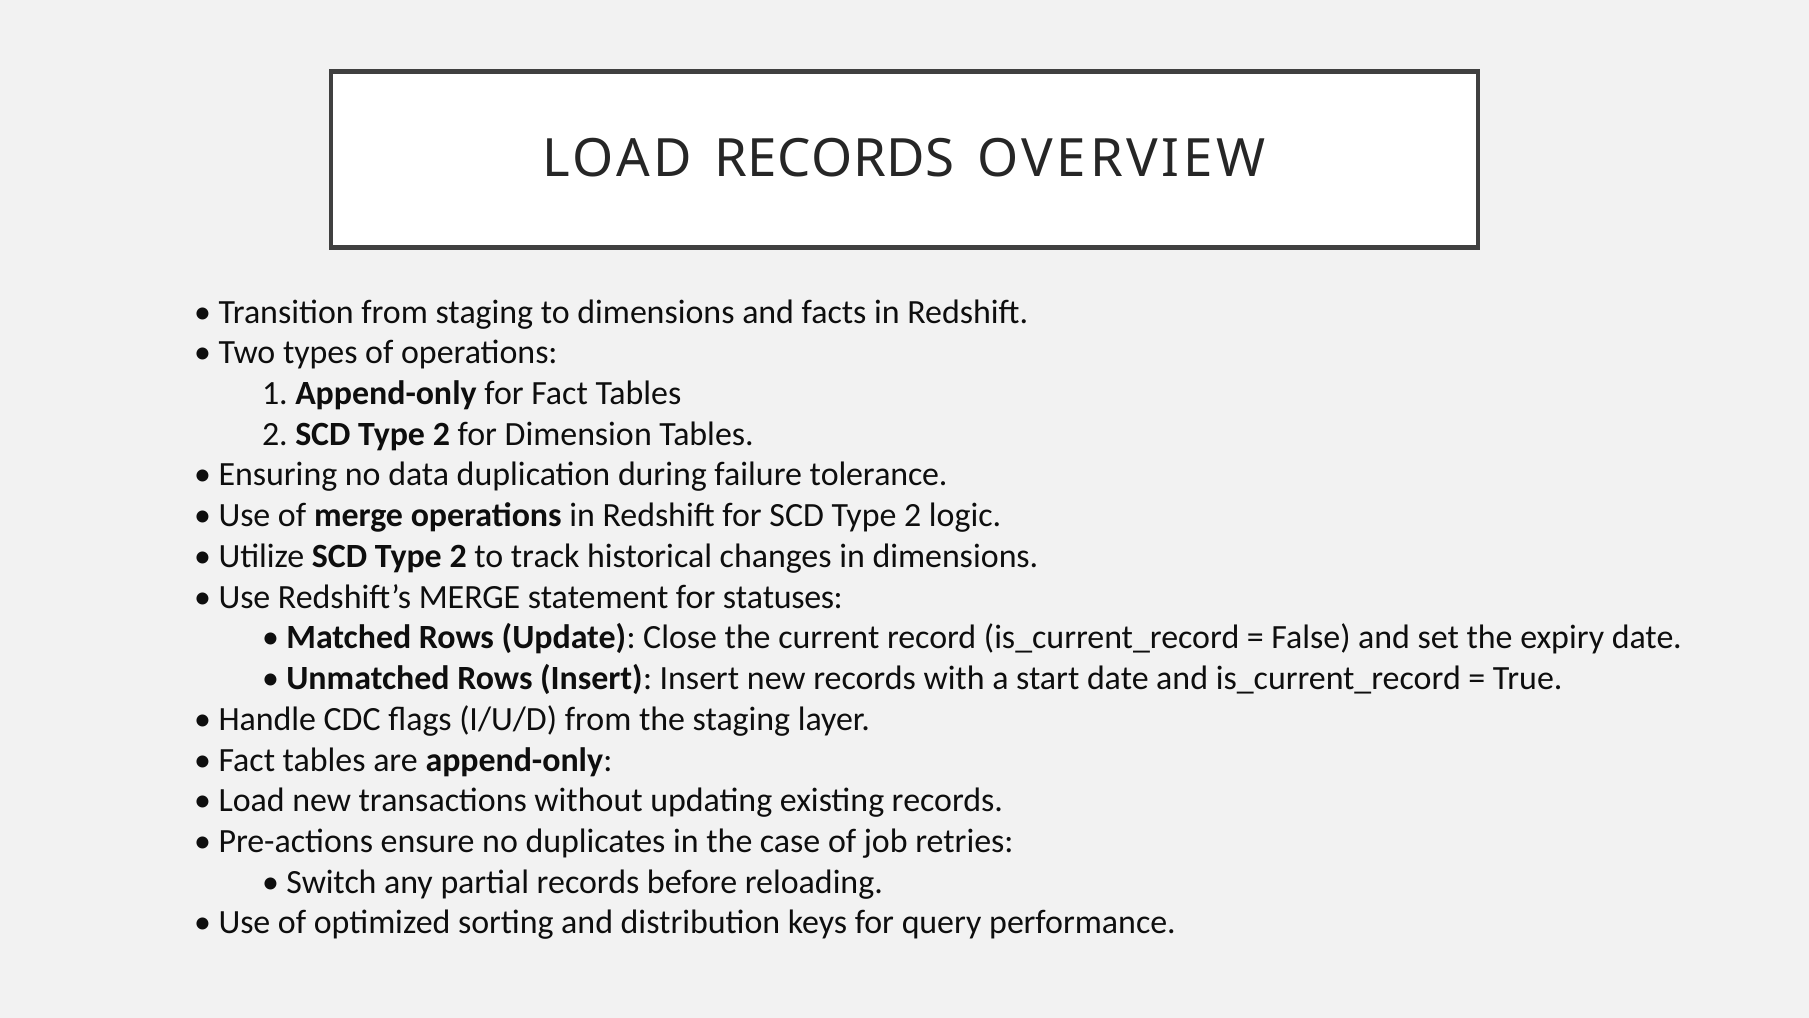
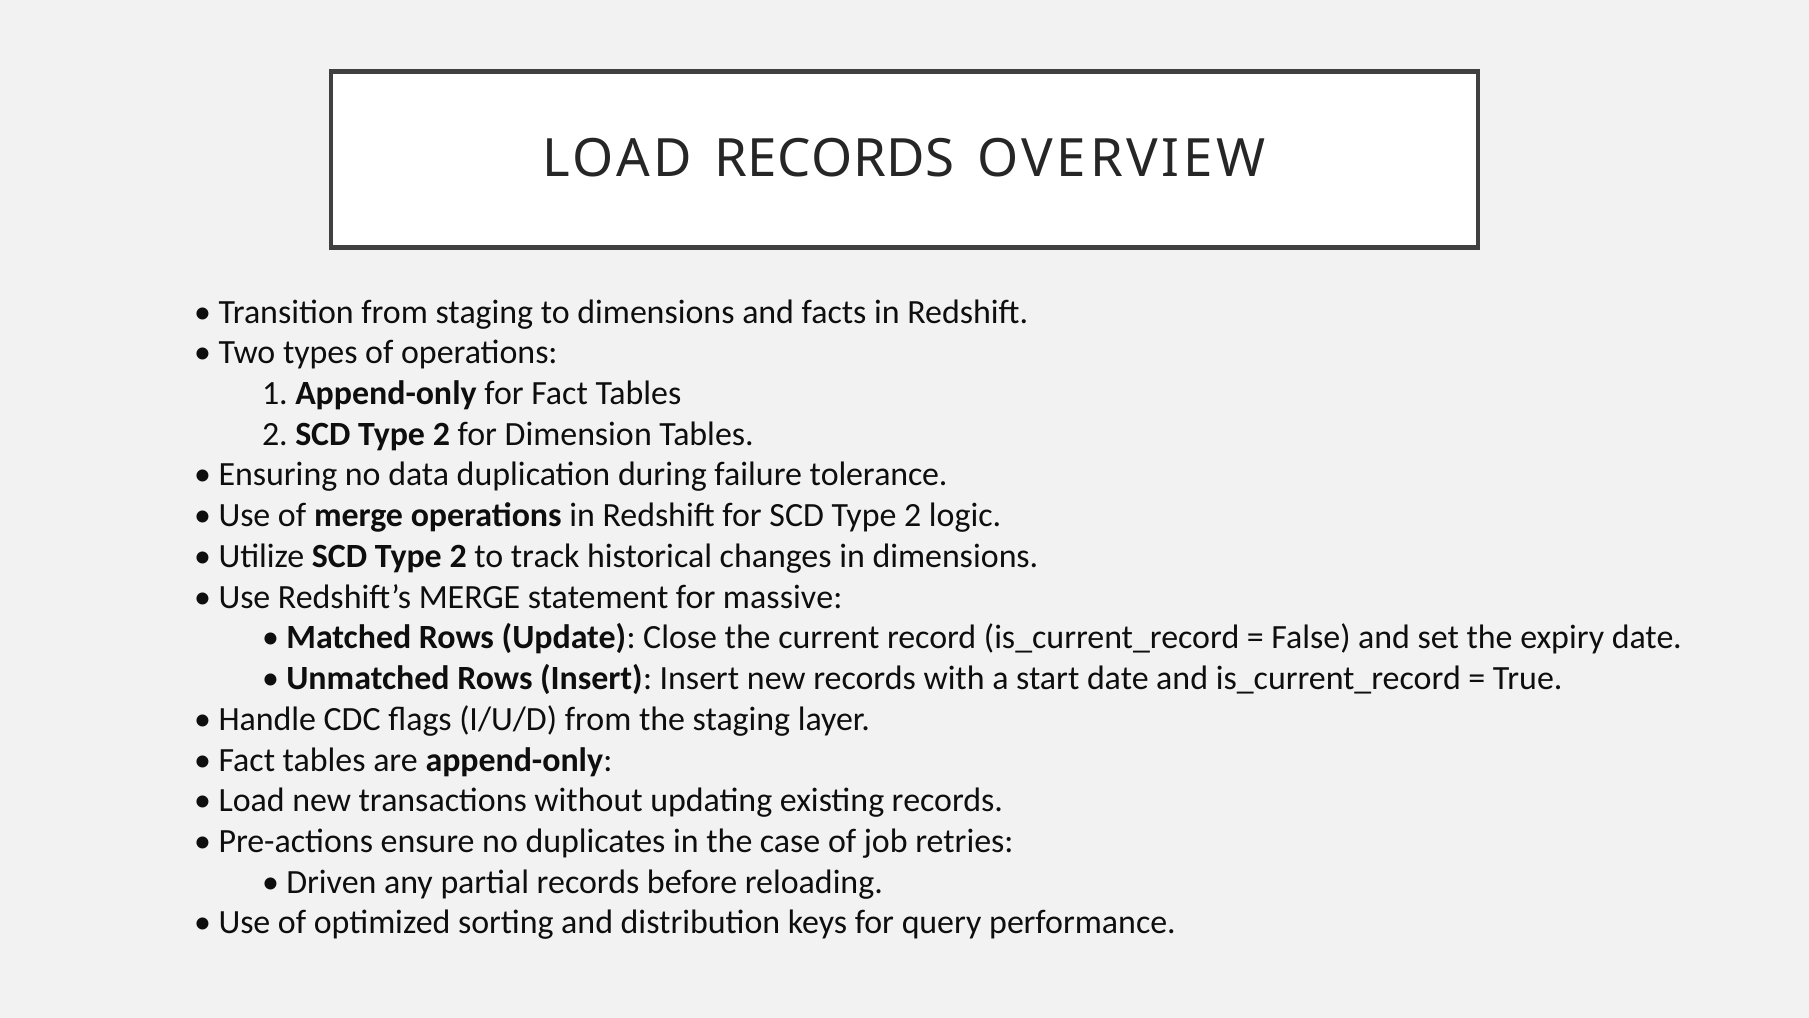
statuses: statuses -> massive
Switch: Switch -> Driven
